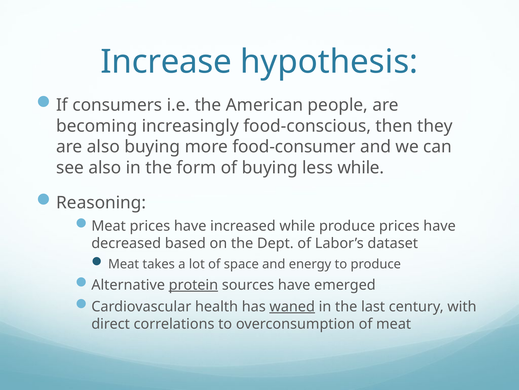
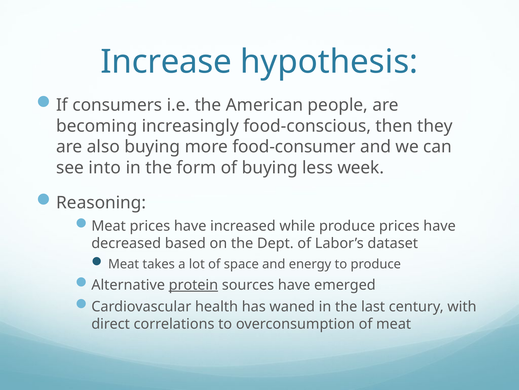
see also: also -> into
less while: while -> week
waned underline: present -> none
